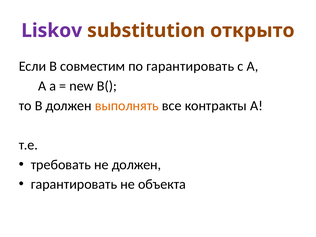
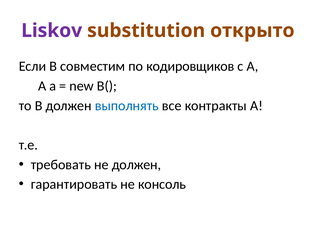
по гарантировать: гарантировать -> кодировщиков
выполнять colour: orange -> blue
объекта: объекта -> консоль
